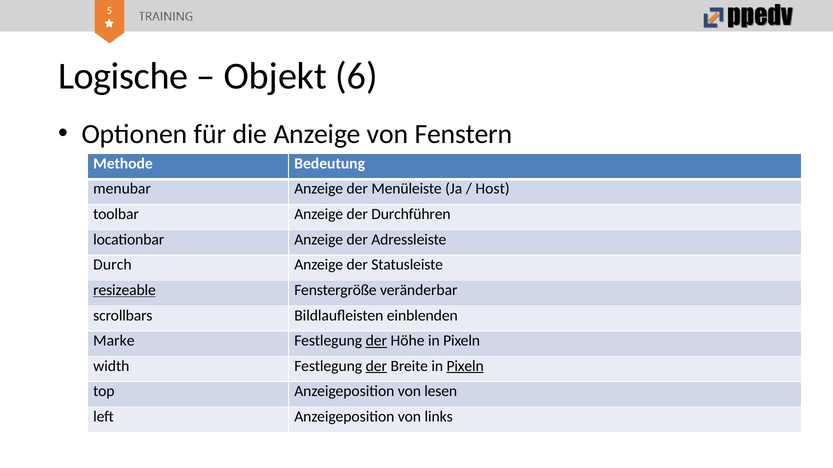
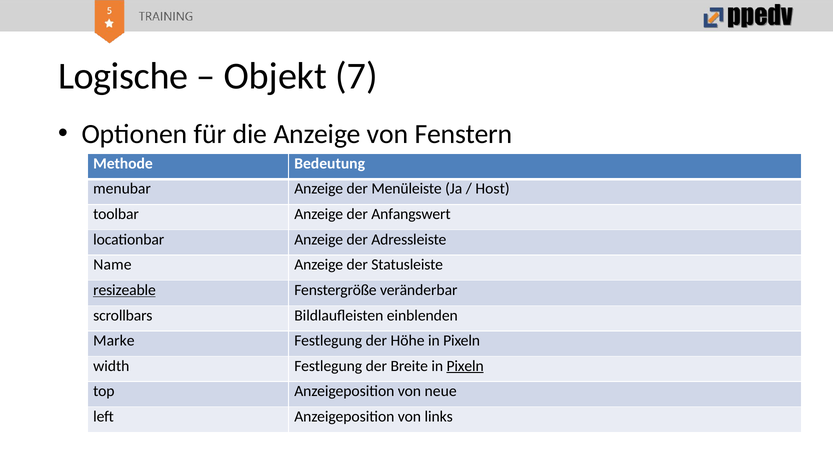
6: 6 -> 7
Durchführen: Durchführen -> Anfangswert
Durch: Durch -> Name
der at (376, 341) underline: present -> none
der at (376, 366) underline: present -> none
lesen: lesen -> neue
